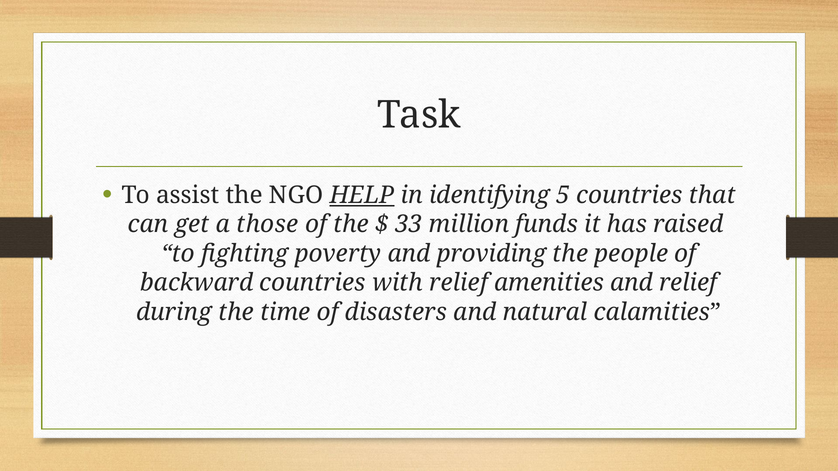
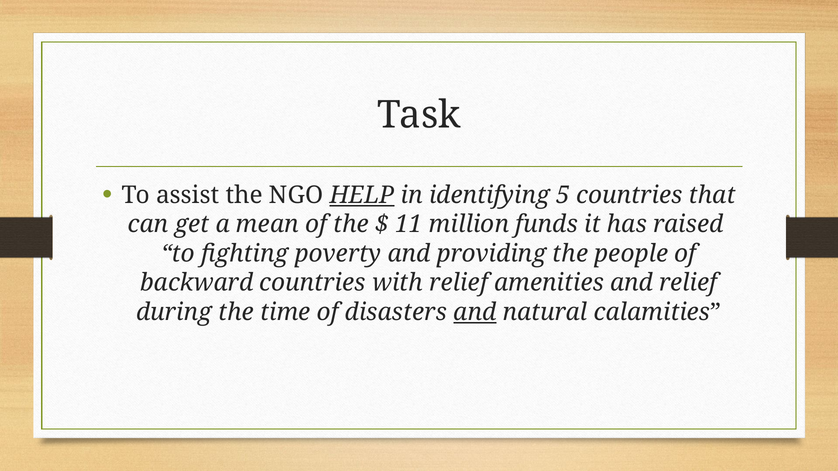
those: those -> mean
33: 33 -> 11
and at (475, 312) underline: none -> present
